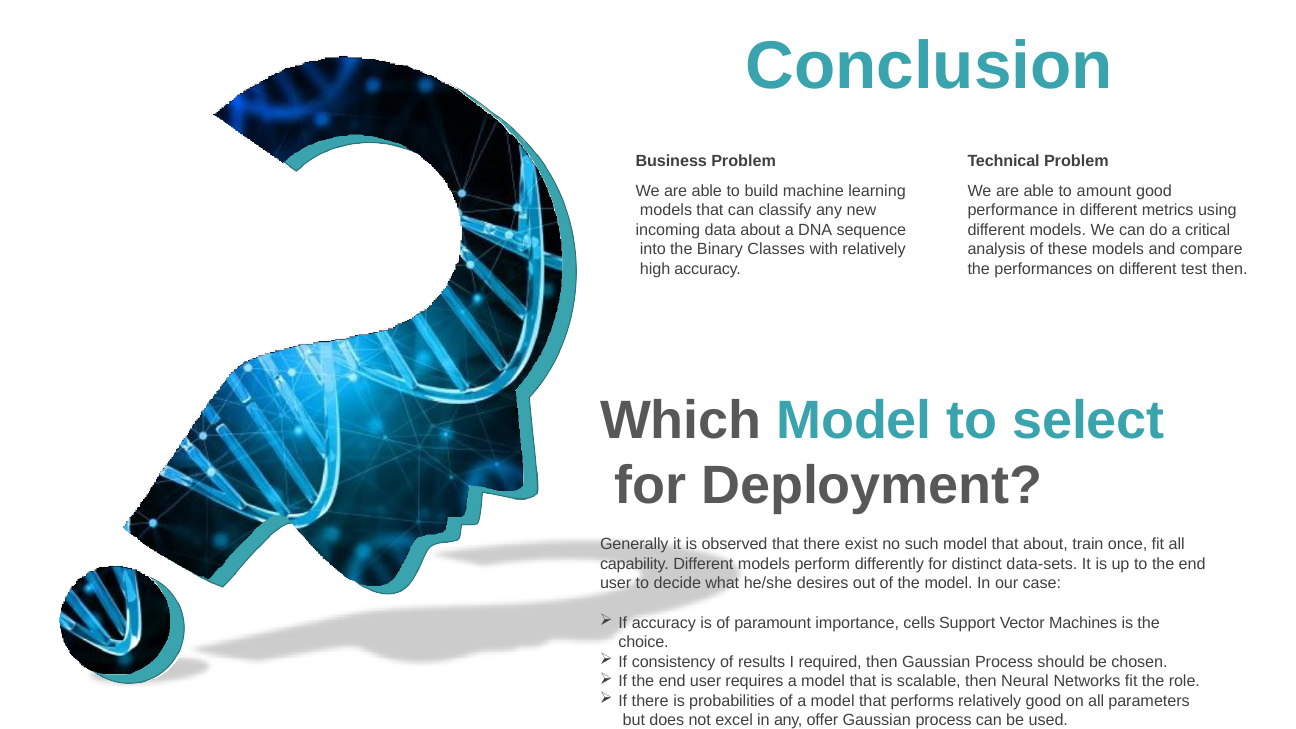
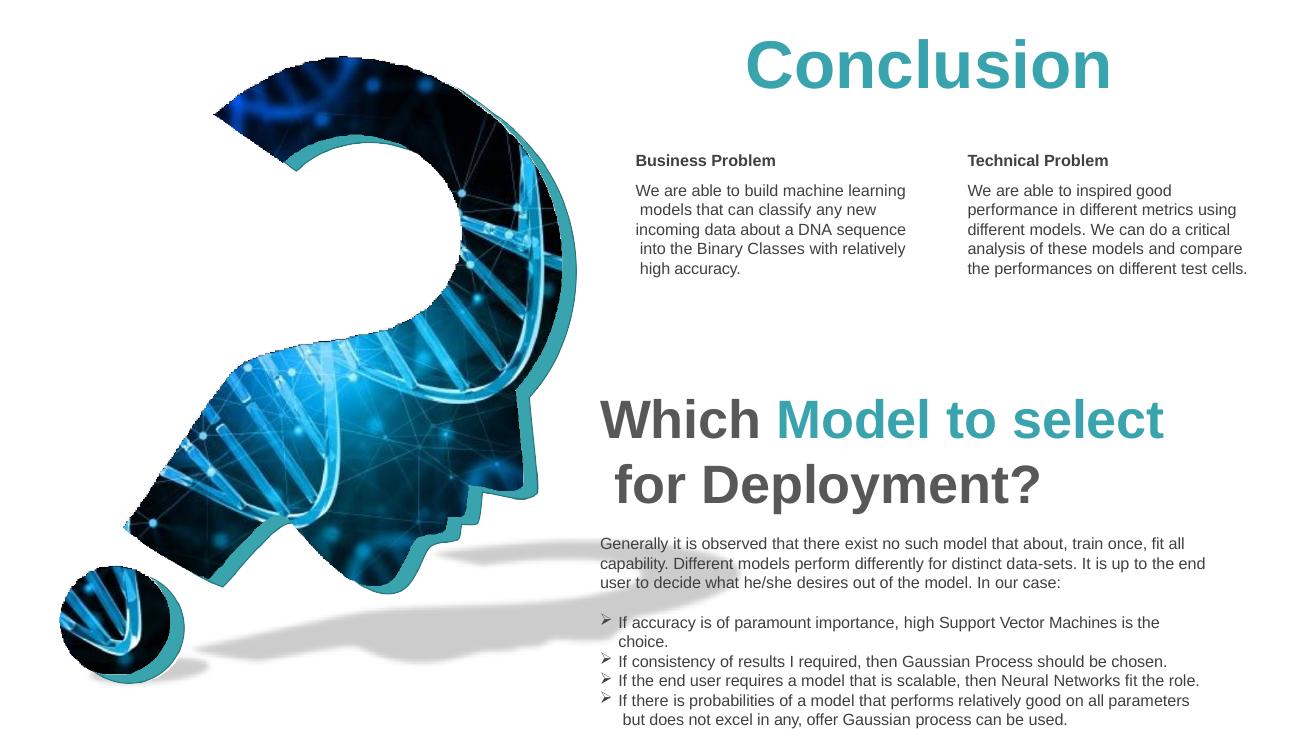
amount: amount -> inspired
test then: then -> cells
importance cells: cells -> high
